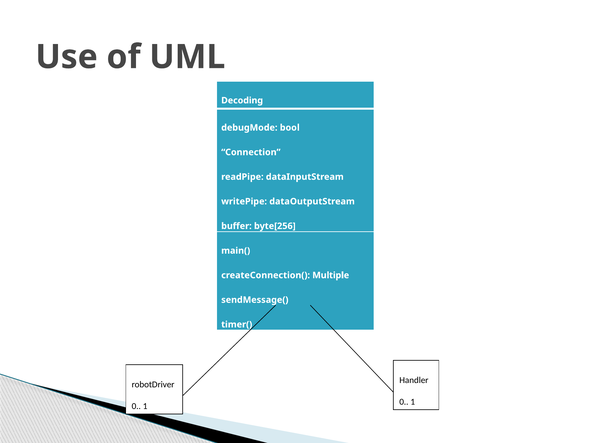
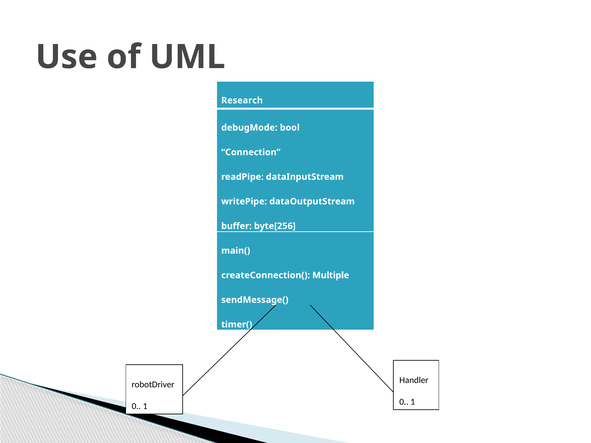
Decoding: Decoding -> Research
